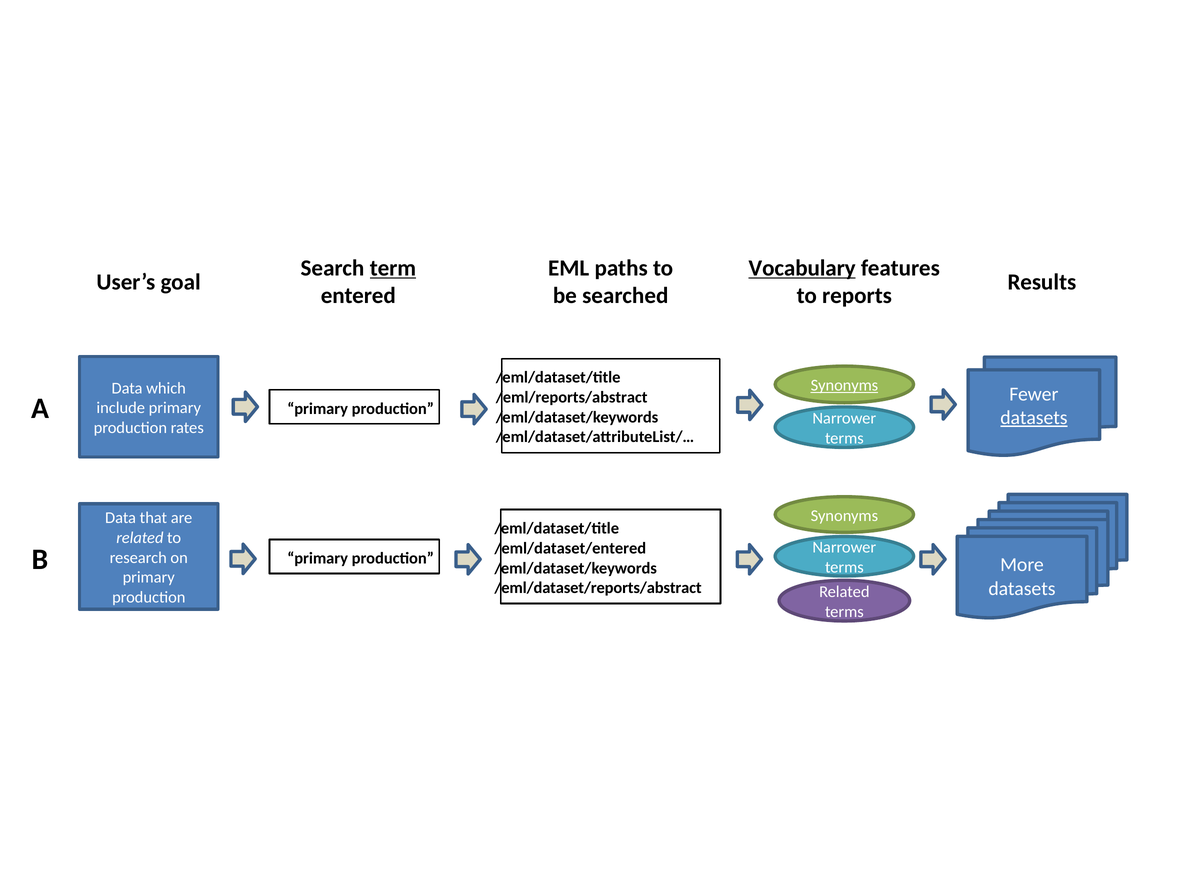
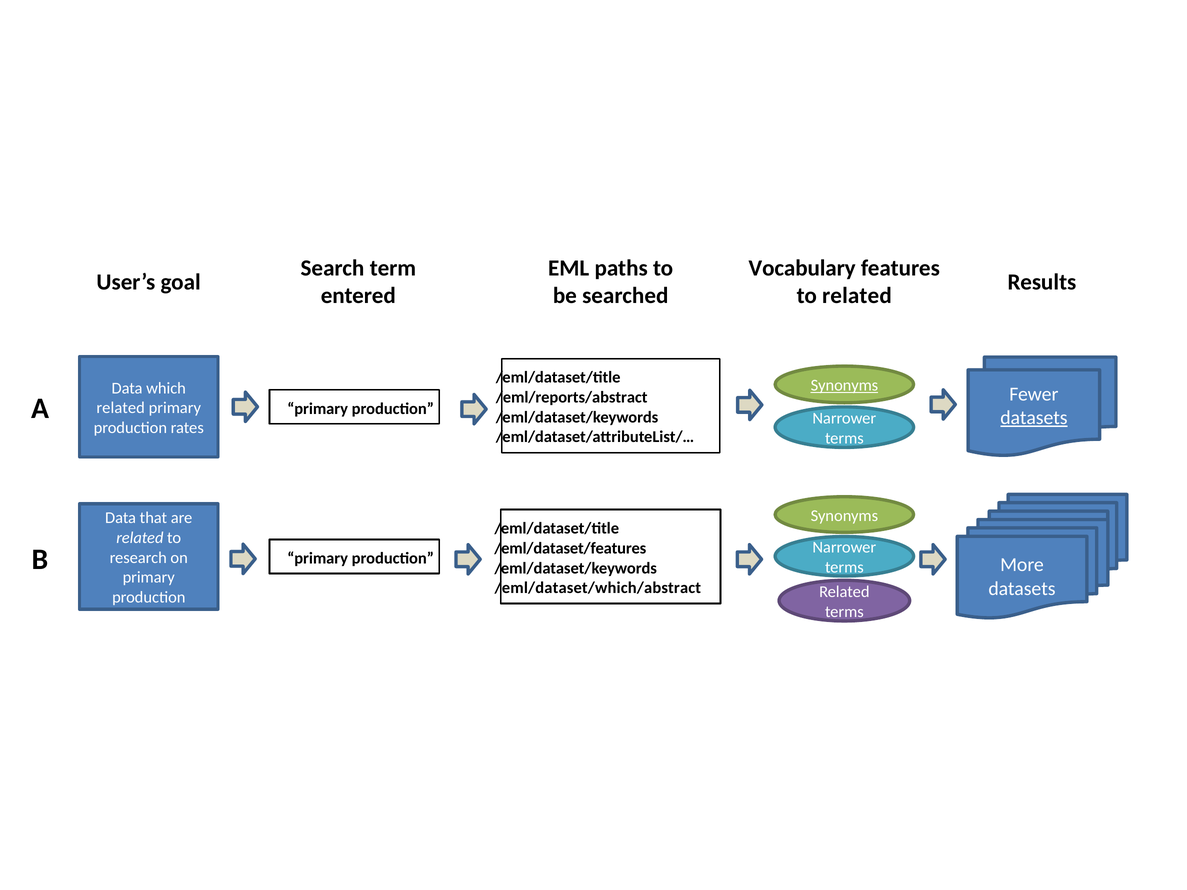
term underline: present -> none
Vocabulary underline: present -> none
to reports: reports -> related
include at (121, 408): include -> related
/eml/dataset/entered: /eml/dataset/entered -> /eml/dataset/features
/eml/dataset/reports/abstract: /eml/dataset/reports/abstract -> /eml/dataset/which/abstract
